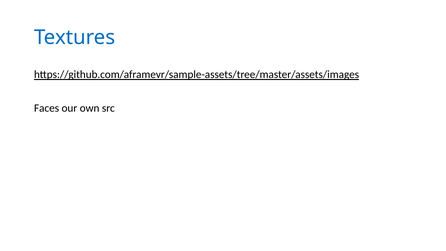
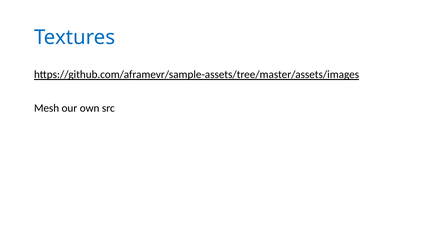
Faces: Faces -> Mesh
